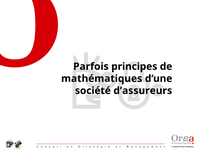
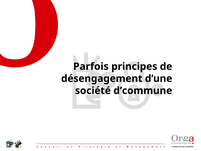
mathématiques: mathématiques -> désengagement
d’assureurs: d’assureurs -> d’commune
